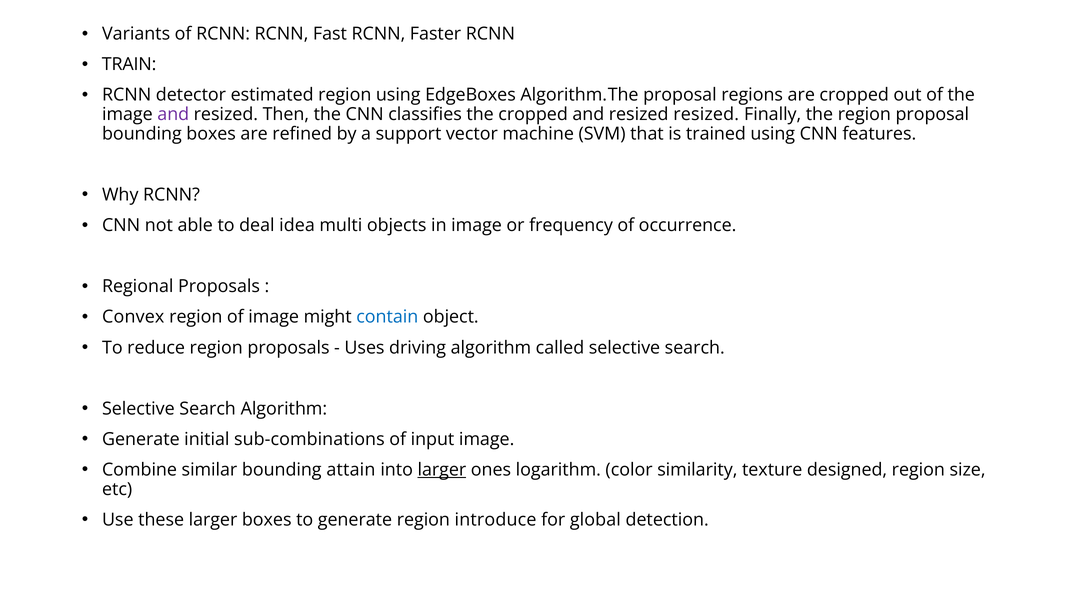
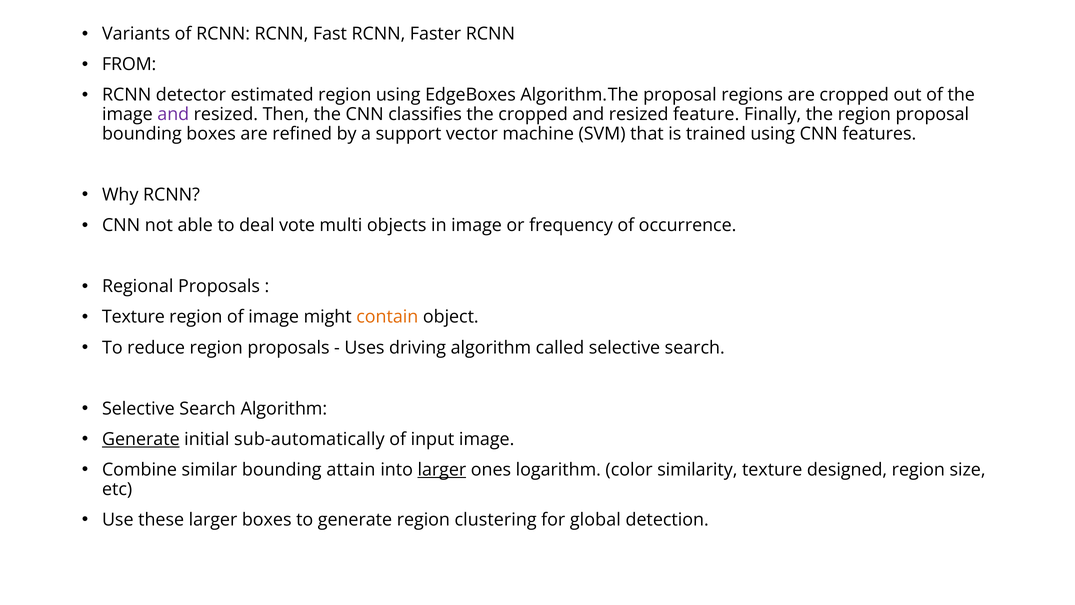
TRAIN: TRAIN -> FROM
resized resized: resized -> feature
idea: idea -> vote
Convex at (133, 317): Convex -> Texture
contain colour: blue -> orange
Generate at (141, 439) underline: none -> present
sub-combinations: sub-combinations -> sub-automatically
introduce: introduce -> clustering
